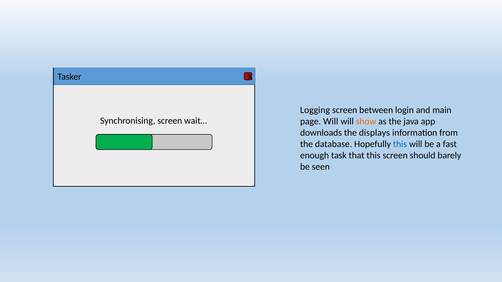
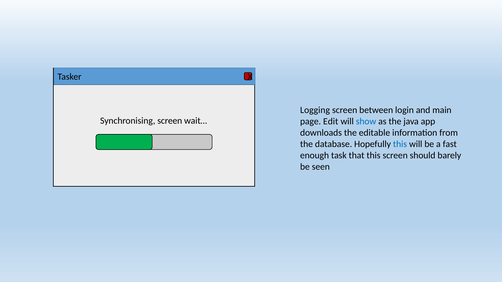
page Will: Will -> Edit
show colour: orange -> blue
displays: displays -> editable
